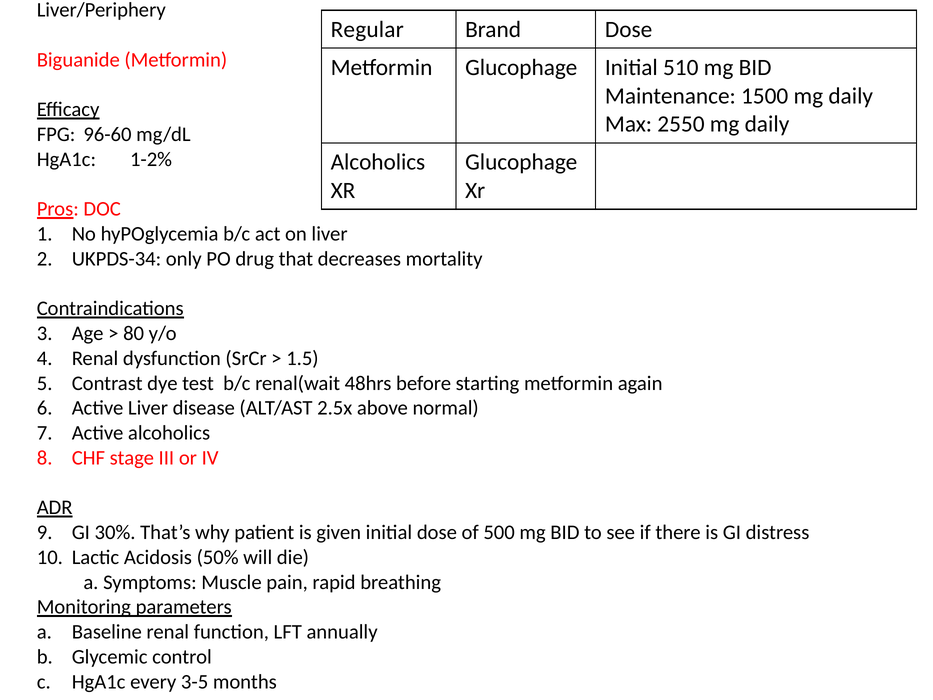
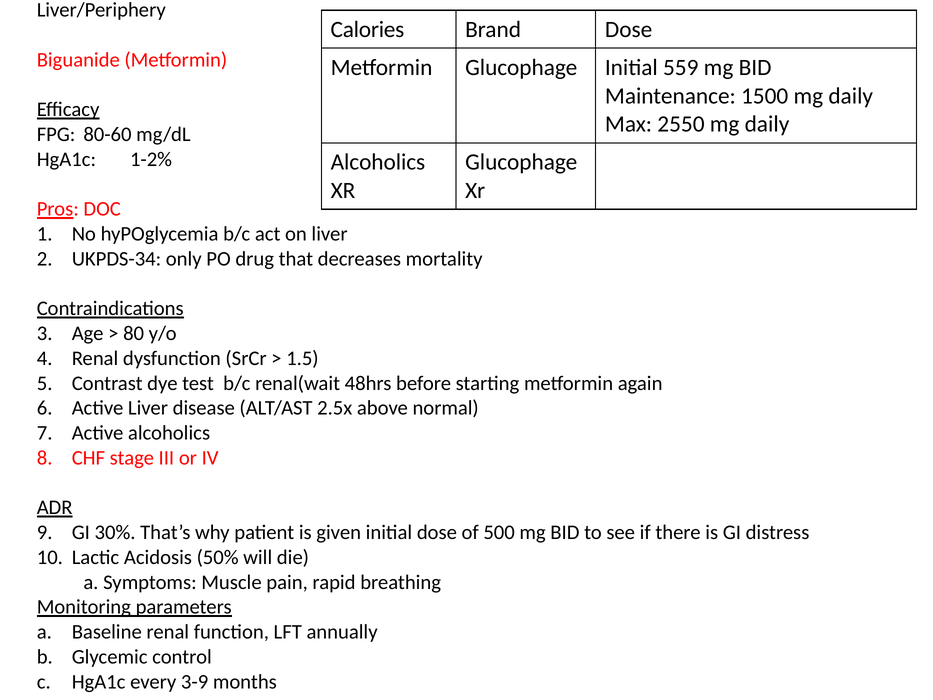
Regular: Regular -> Calories
510: 510 -> 559
96-60: 96-60 -> 80-60
3-5: 3-5 -> 3-9
